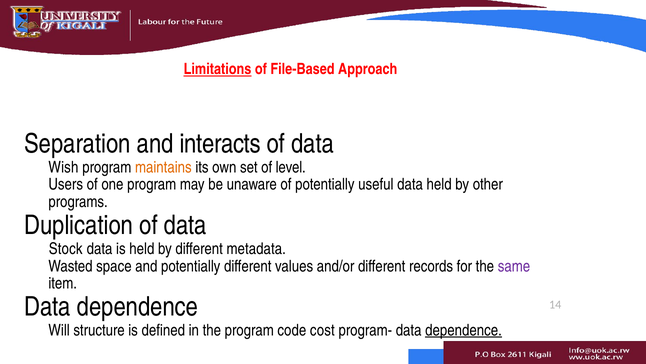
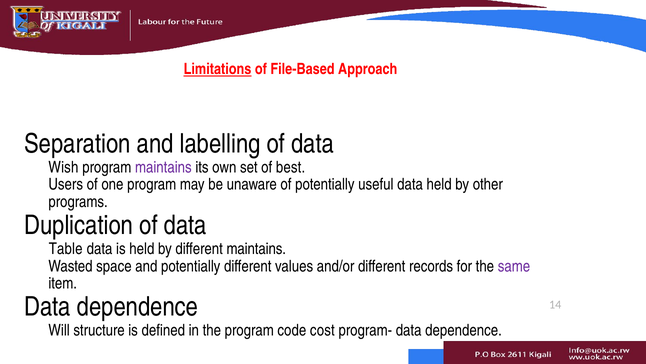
interacts: interacts -> labelling
maintains at (163, 167) colour: orange -> purple
level: level -> best
Stock: Stock -> Table
different metadata: metadata -> maintains
dependence at (464, 330) underline: present -> none
